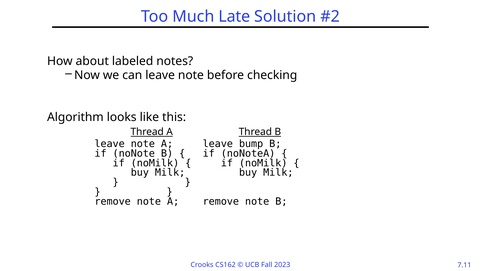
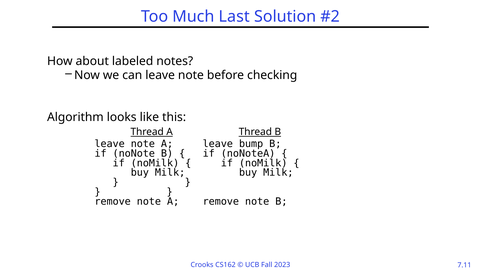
Late: Late -> Last
